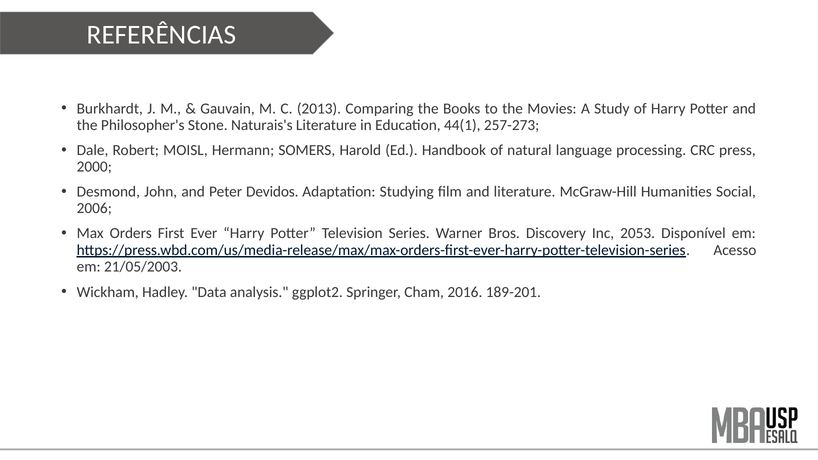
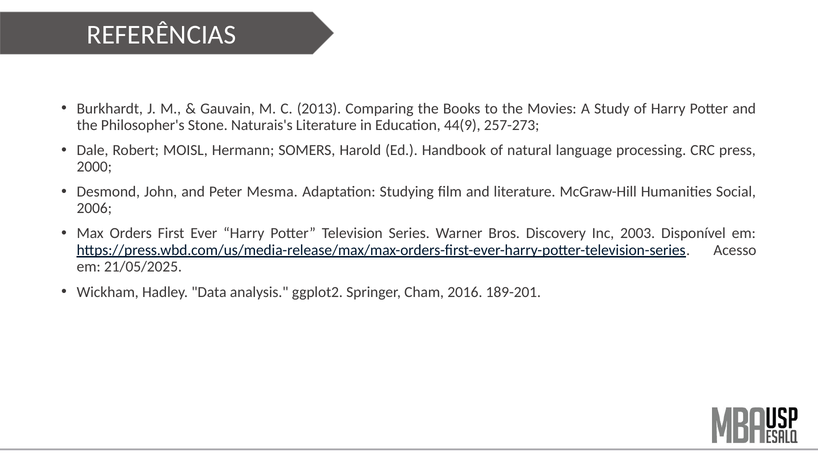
44(1: 44(1 -> 44(9
Devidos: Devidos -> Mesma
2053: 2053 -> 2003
21/05/2003: 21/05/2003 -> 21/05/2025
